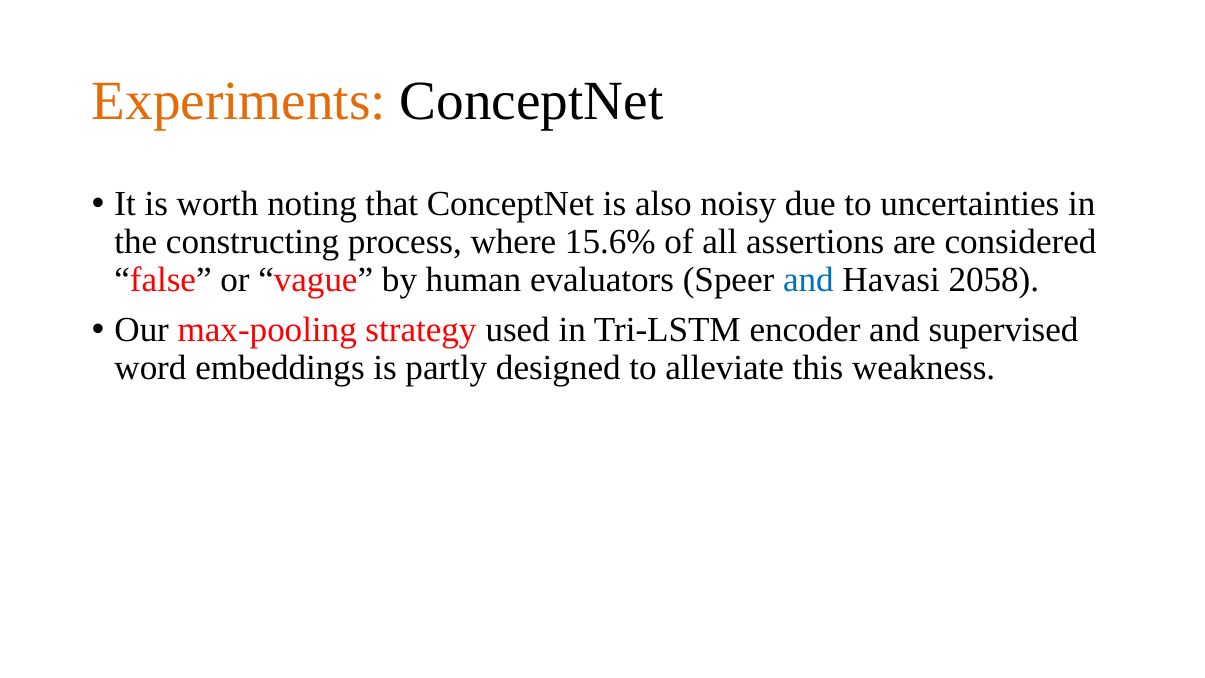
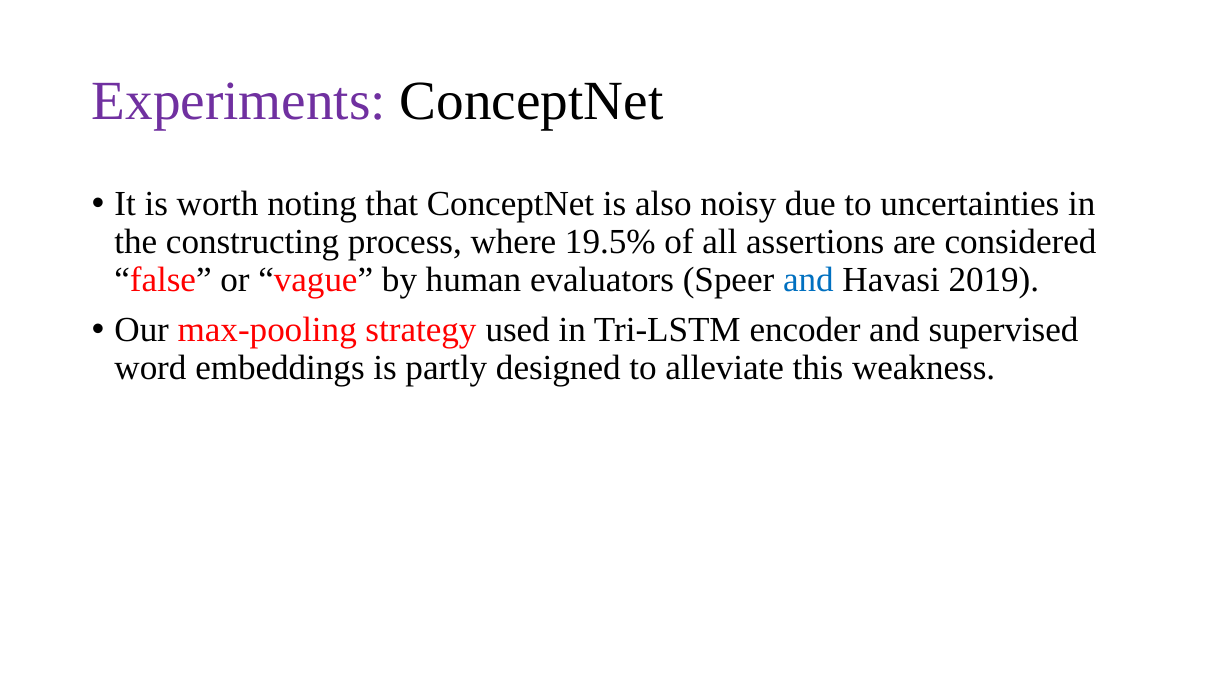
Experiments colour: orange -> purple
15.6%: 15.6% -> 19.5%
2058: 2058 -> 2019
